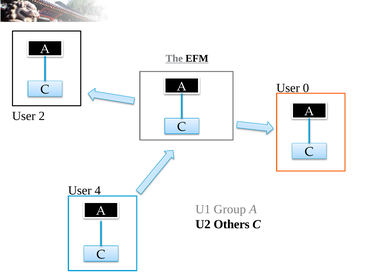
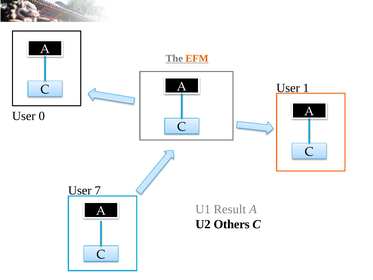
EFM colour: black -> orange
0: 0 -> 1
2: 2 -> 0
4: 4 -> 7
Group: Group -> Result
